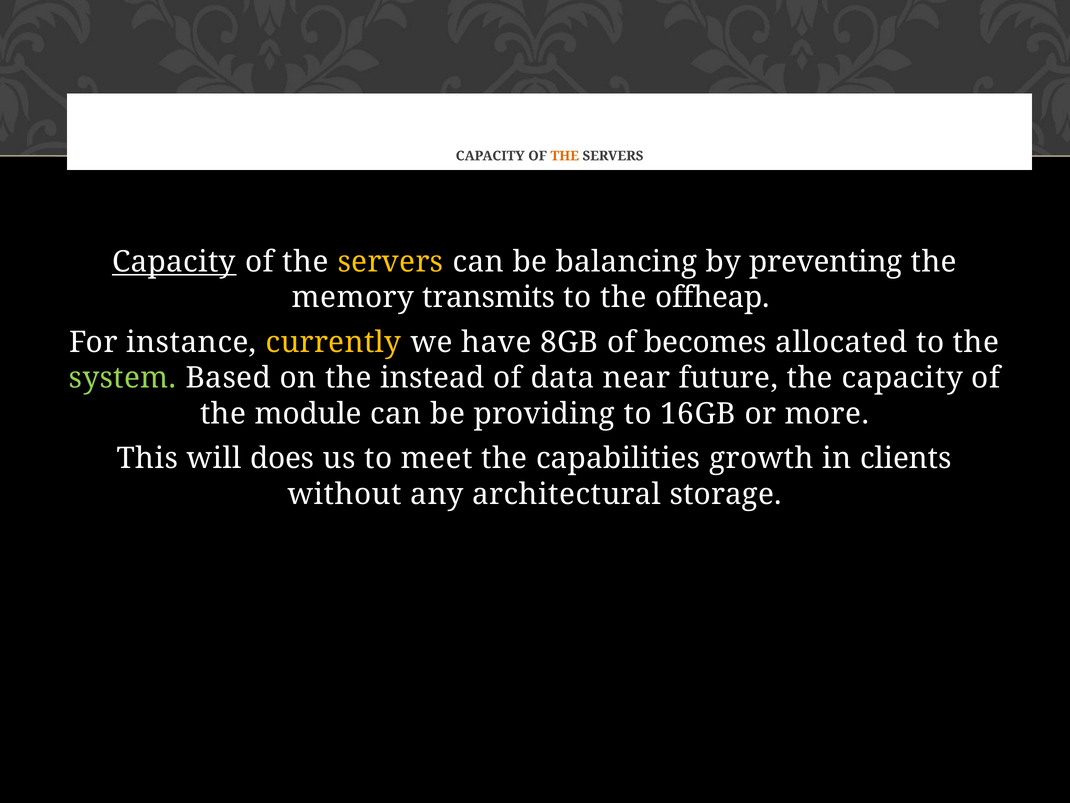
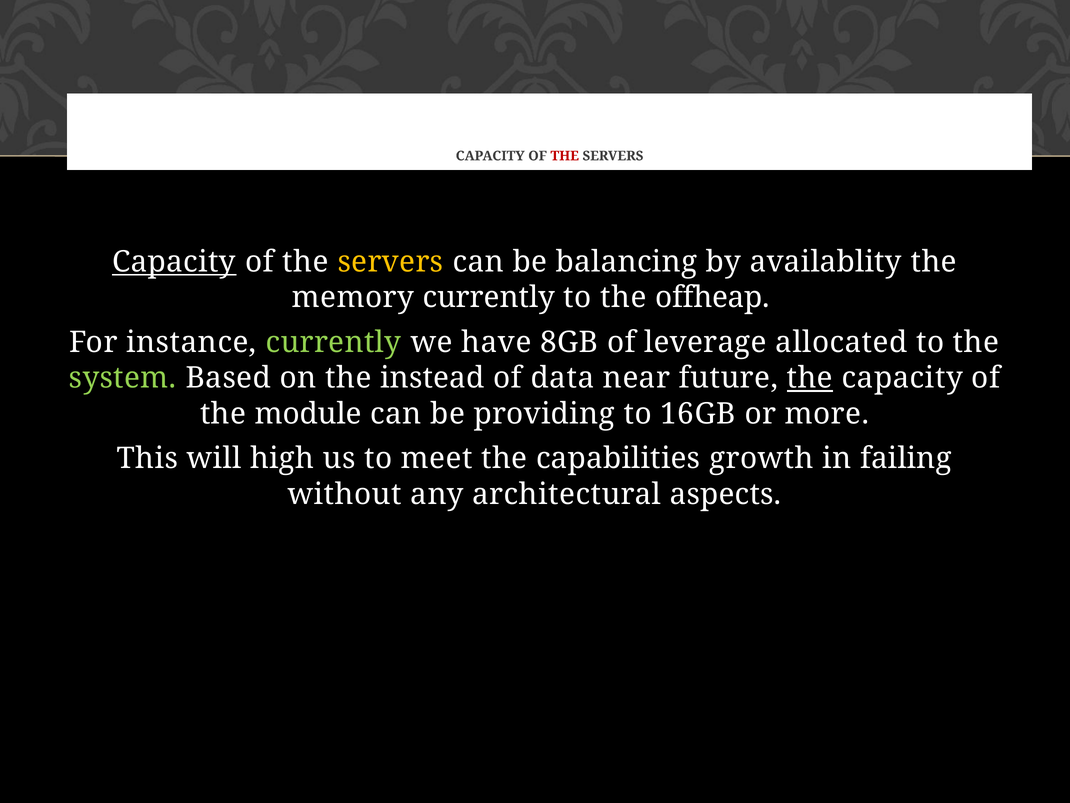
THE at (565, 156) colour: orange -> red
preventing: preventing -> availablity
memory transmits: transmits -> currently
currently at (333, 342) colour: yellow -> light green
becomes: becomes -> leverage
the at (810, 378) underline: none -> present
does: does -> high
clients: clients -> failing
storage: storage -> aspects
